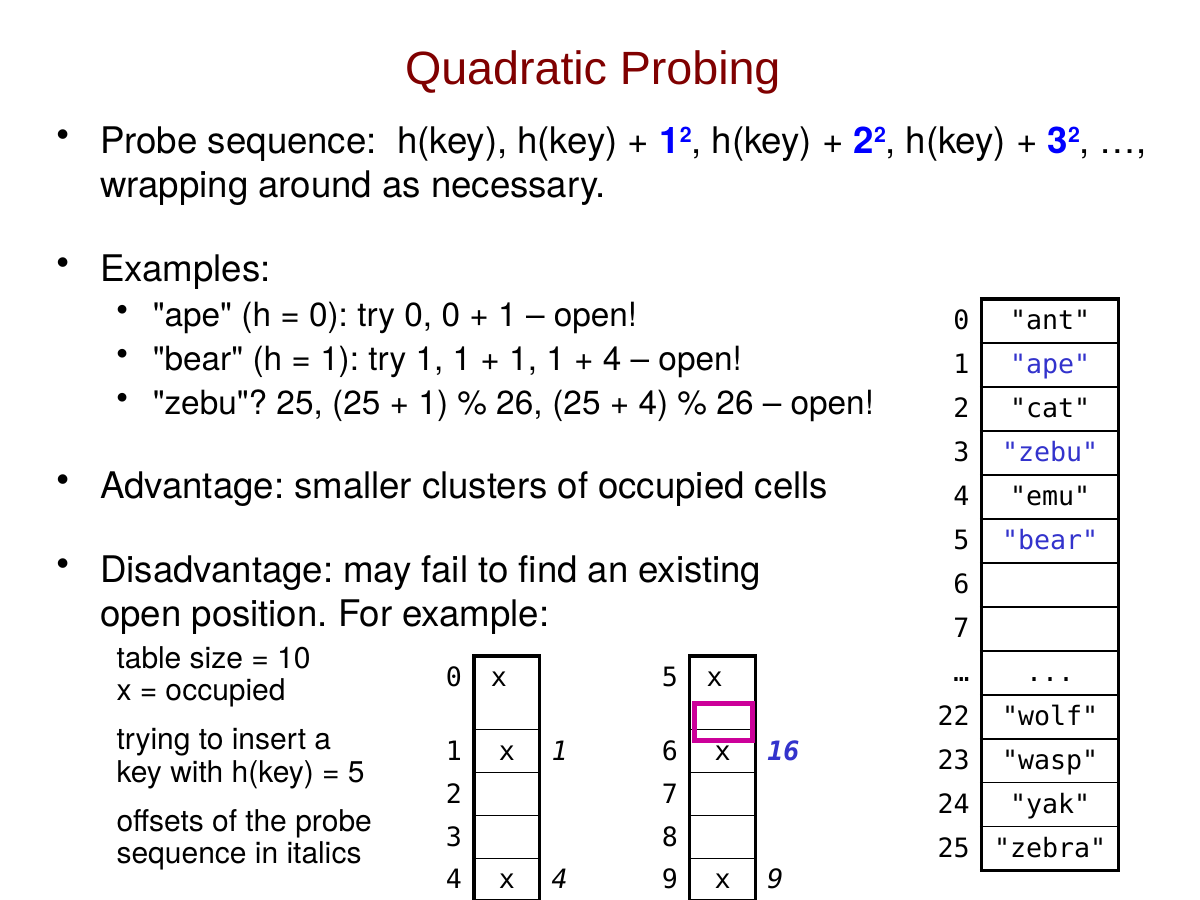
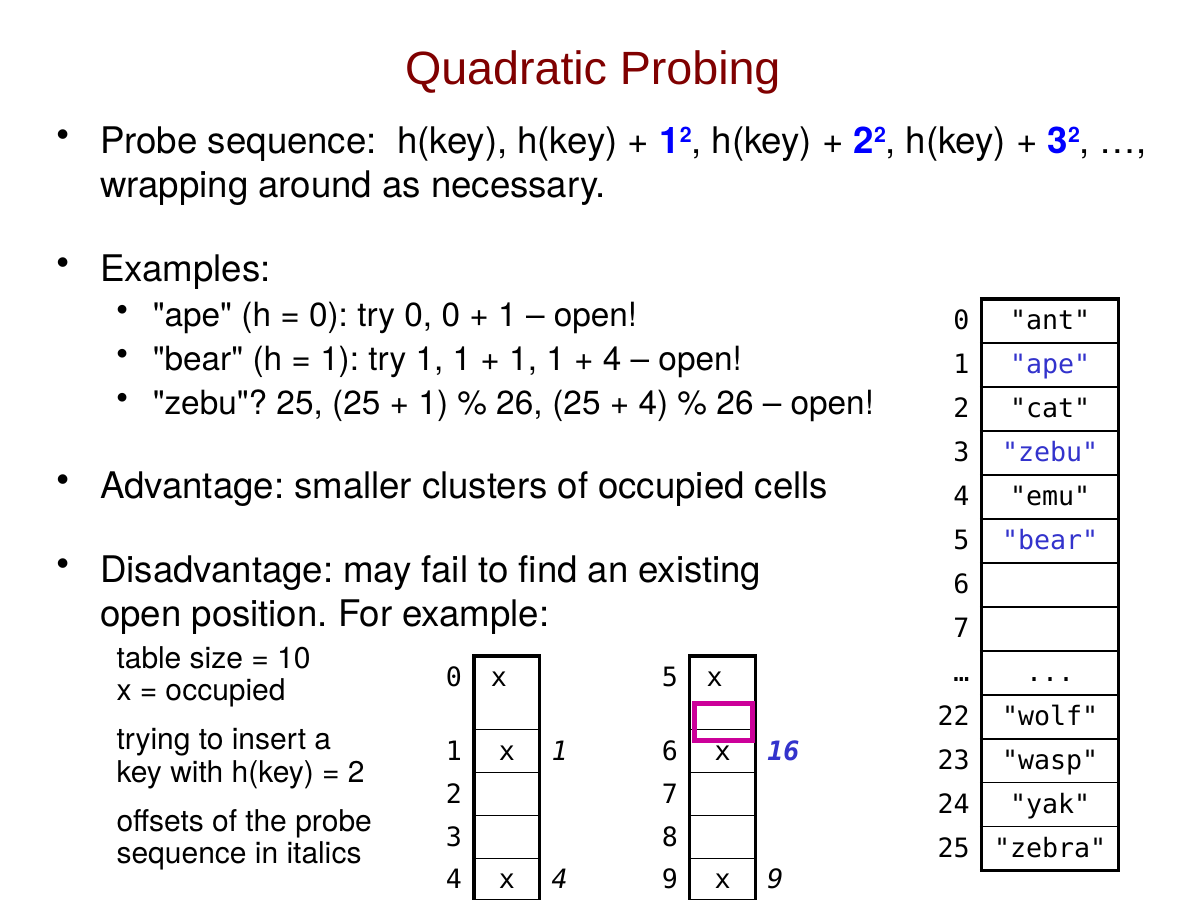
5 at (356, 772): 5 -> 2
